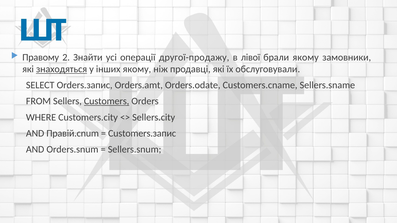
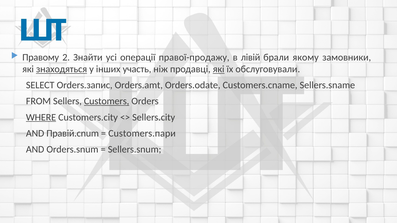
другої-продажу: другої-продажу -> правої-продажу
лівої: лівої -> лівій
інших якому: якому -> участь
які at (219, 69) underline: none -> present
WHERE underline: none -> present
Customers.запис: Customers.запис -> Customers.пари
